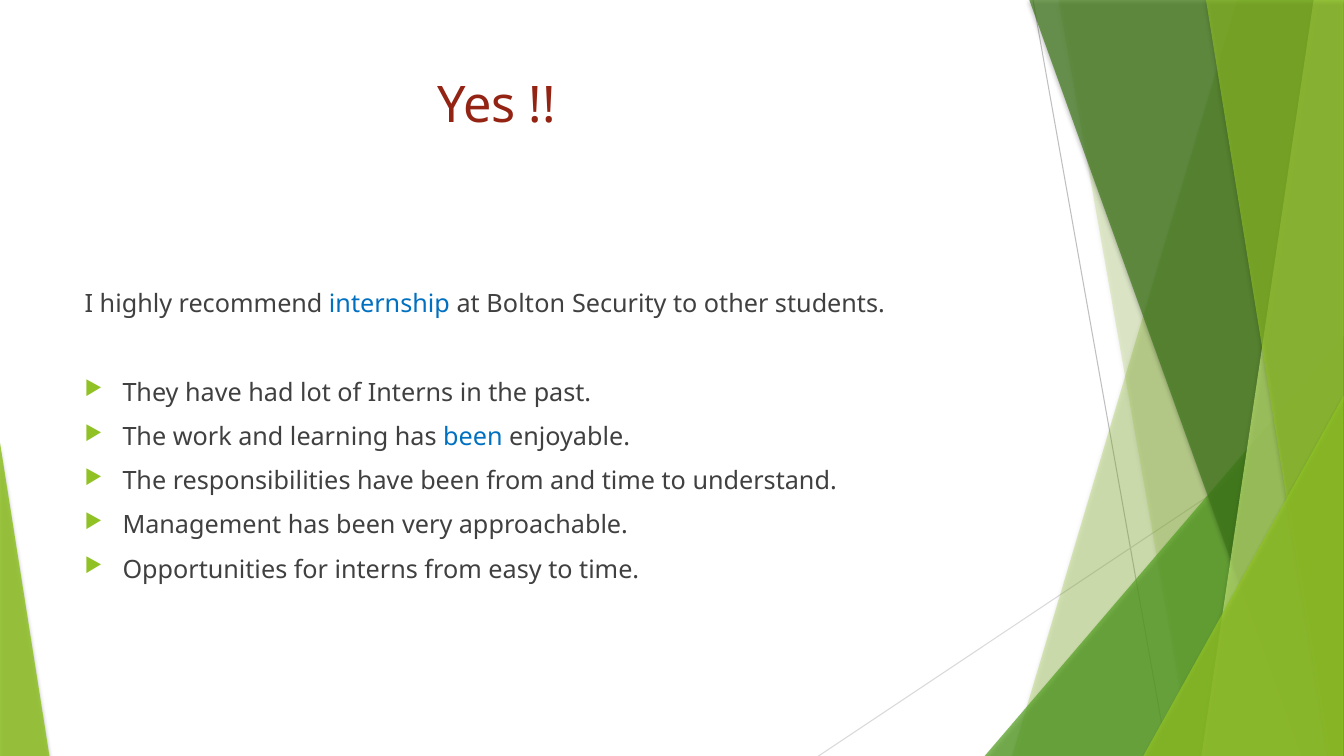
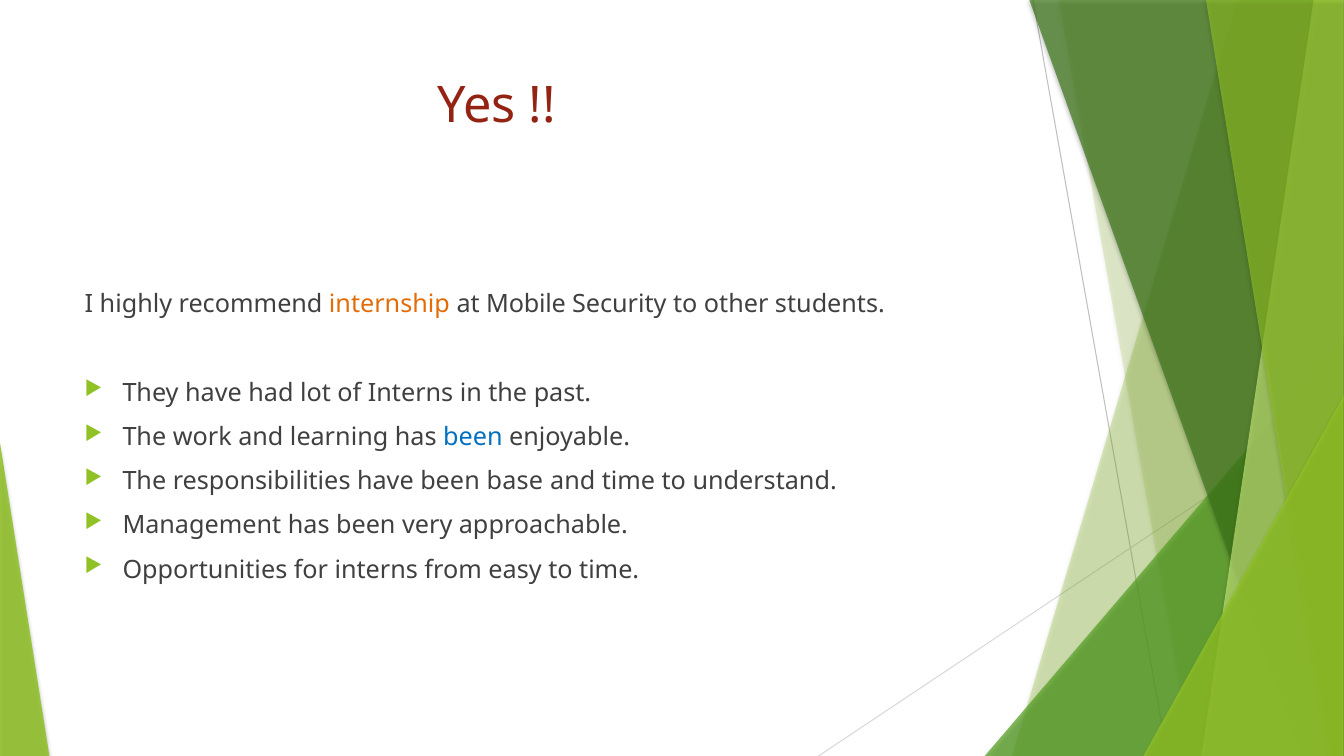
internship colour: blue -> orange
Bolton: Bolton -> Mobile
been from: from -> base
